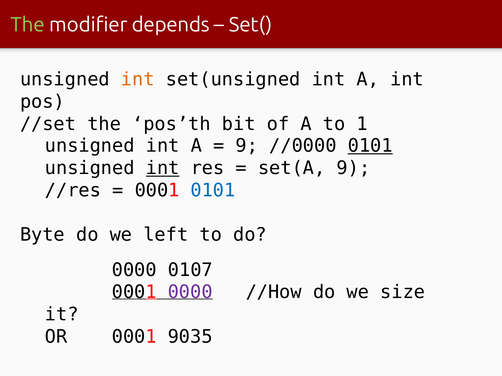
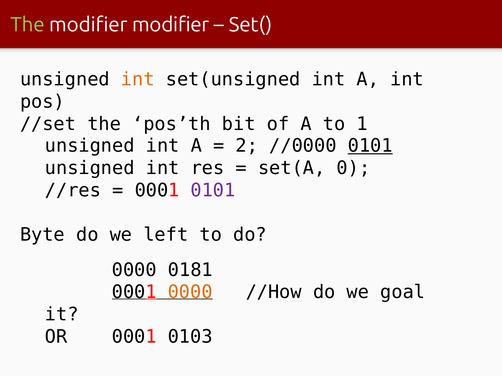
modifier depends: depends -> modifier
9 at (247, 146): 9 -> 2
int at (163, 168) underline: present -> none
set(A 9: 9 -> 0
0101 at (213, 191) colour: blue -> purple
0107: 0107 -> 0181
0000 at (190, 293) colour: purple -> orange
size: size -> goal
9035: 9035 -> 0103
